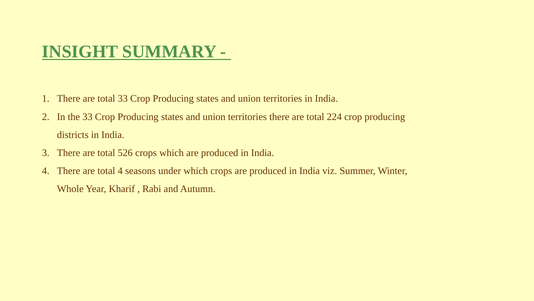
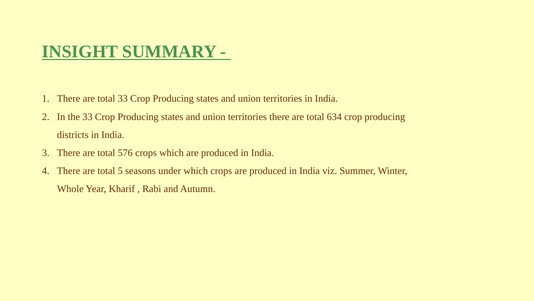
224: 224 -> 634
526: 526 -> 576
total 4: 4 -> 5
